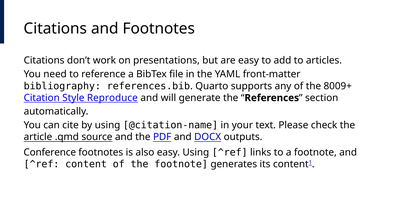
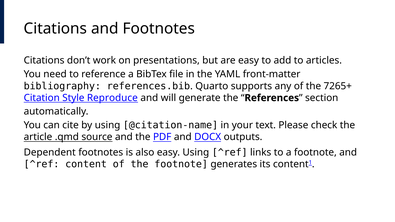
8009+: 8009+ -> 7265+
Conference: Conference -> Dependent
